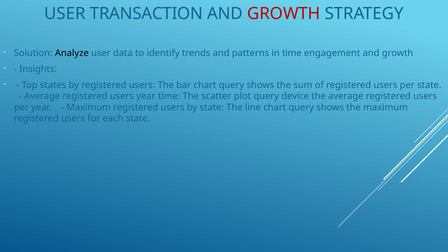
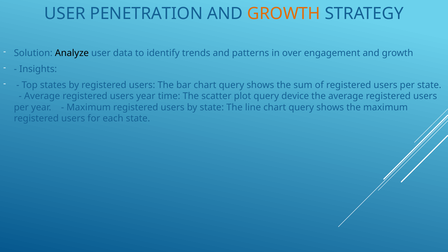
TRANSACTION: TRANSACTION -> PENETRATION
GROWTH at (284, 14) colour: red -> orange
in time: time -> over
